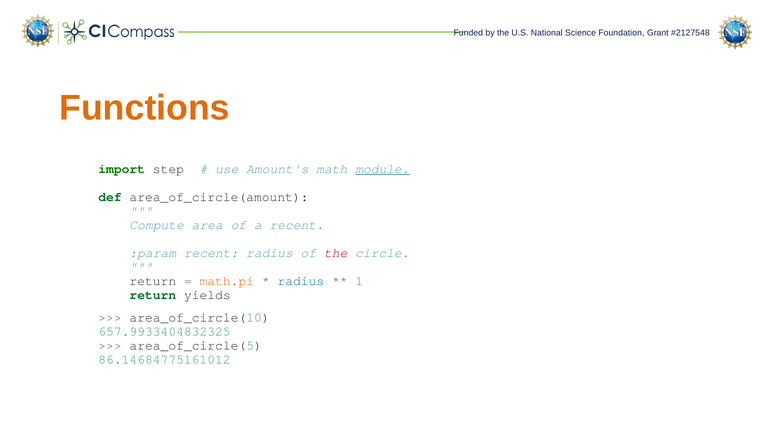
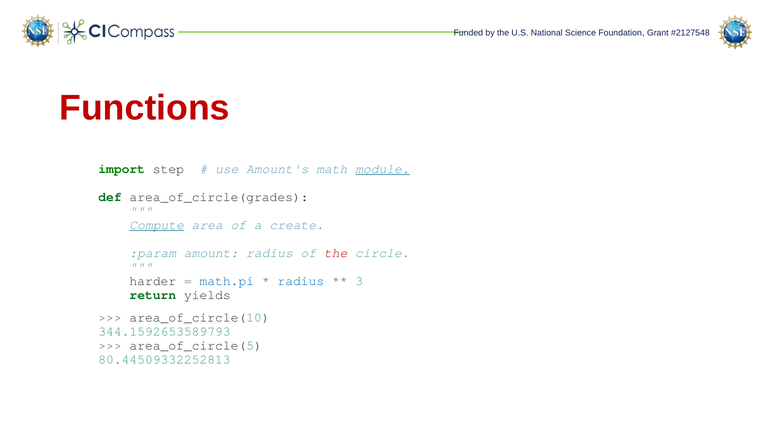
Functions colour: orange -> red
area_of_circle(amount: area_of_circle(amount -> area_of_circle(grades
Compute underline: none -> present
a recent: recent -> create
:param recent: recent -> amount
return at (153, 281): return -> harder
math.pi colour: orange -> blue
1: 1 -> 3
657.9933404832325: 657.9933404832325 -> 344.1592653589793
86.14684775161012: 86.14684775161012 -> 80.44509332252813
